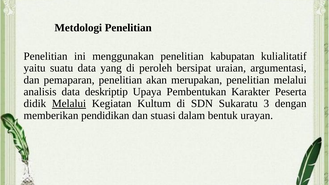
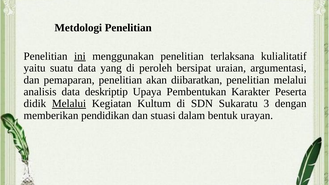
ini underline: none -> present
kabupatan: kabupatan -> terlaksana
merupakan: merupakan -> diibaratkan
